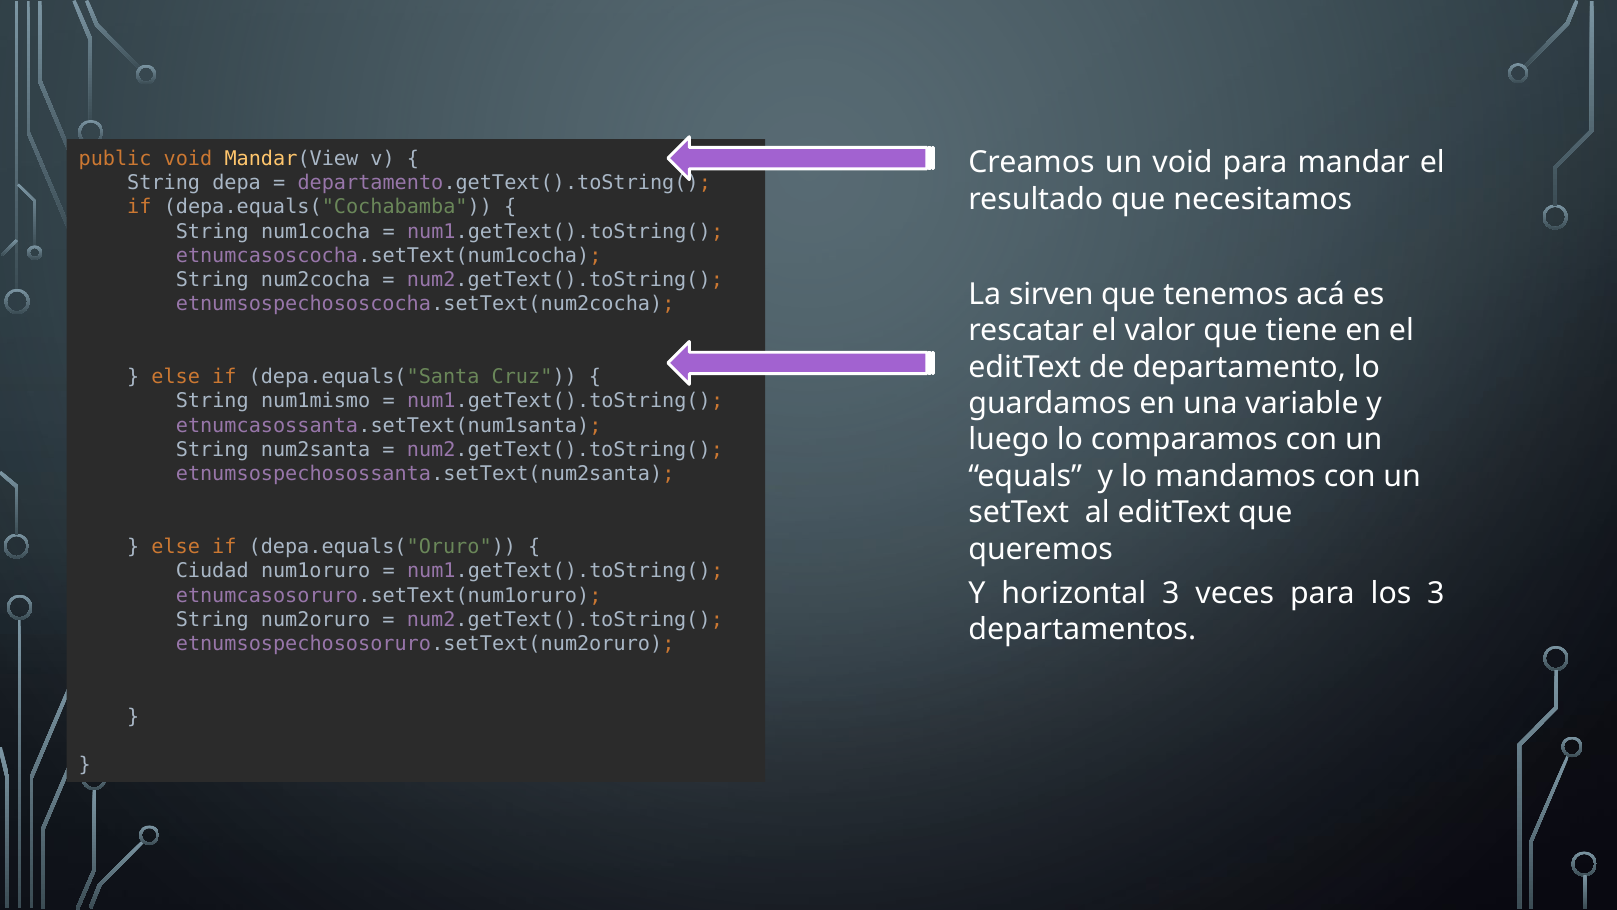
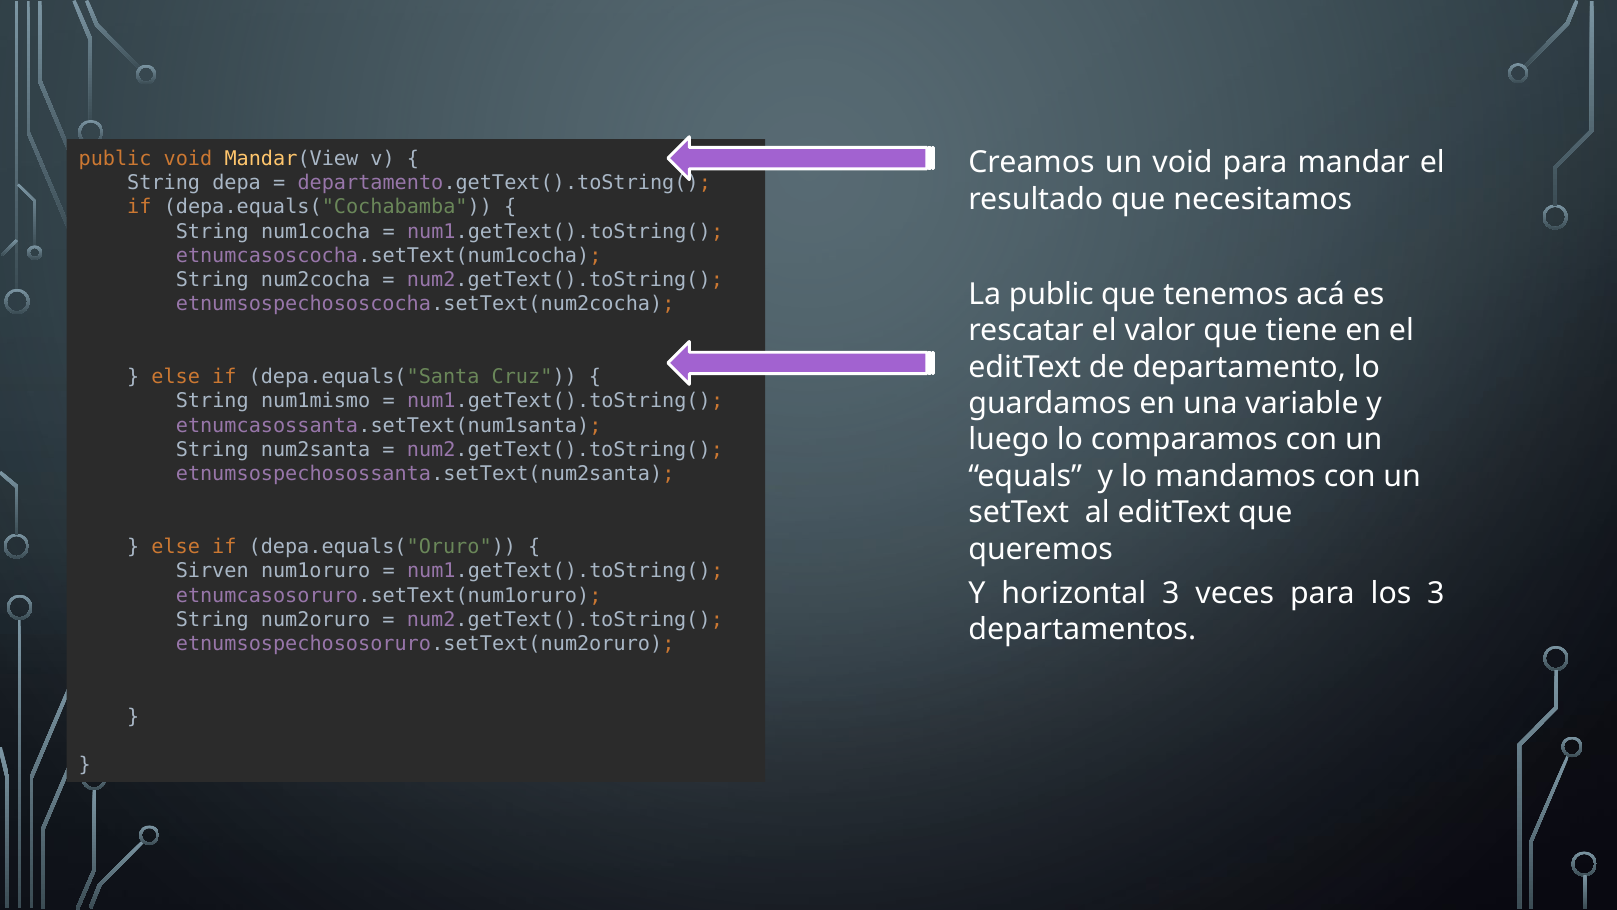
La sirven: sirven -> public
Ciudad: Ciudad -> Sirven
